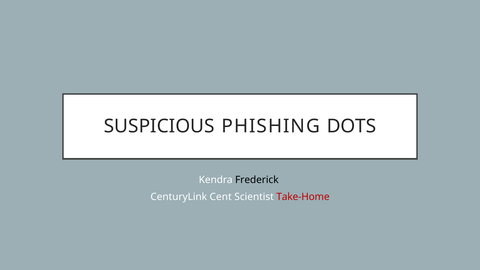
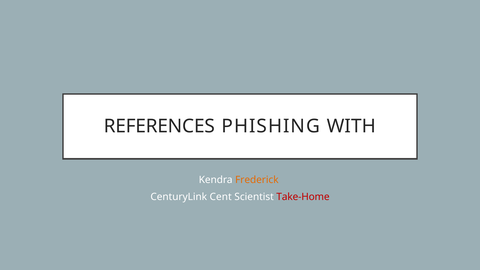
SUSPICIOUS: SUSPICIOUS -> REFERENCES
DOTS: DOTS -> WITH
Frederick colour: black -> orange
